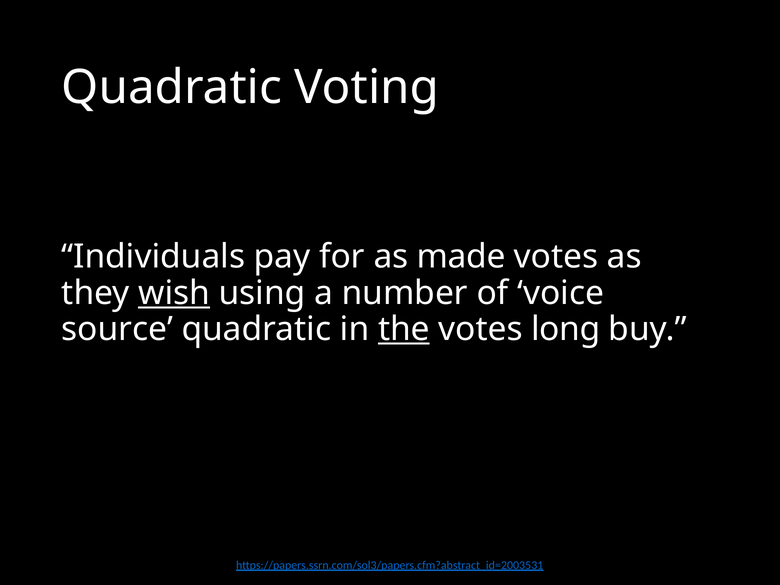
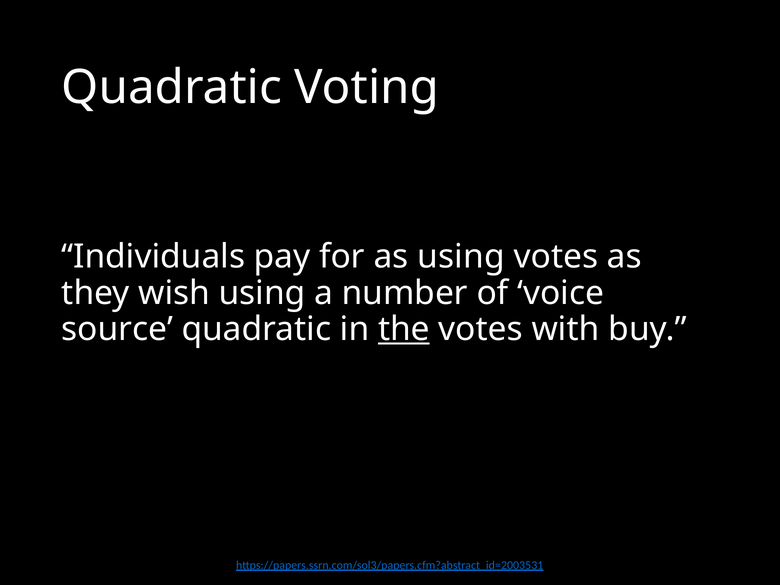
as made: made -> using
wish underline: present -> none
long: long -> with
